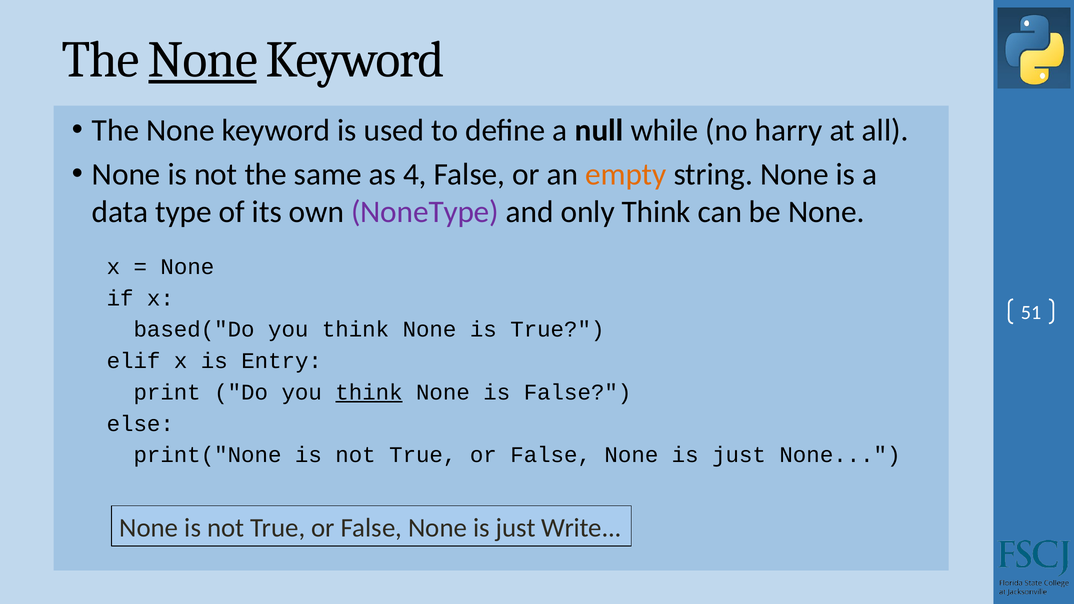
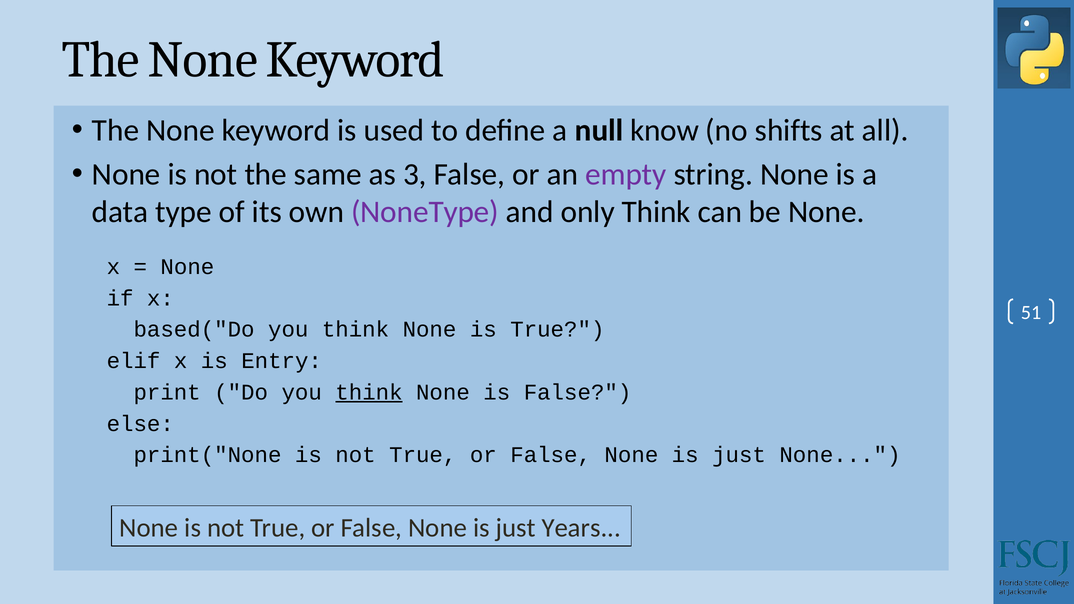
None at (203, 60) underline: present -> none
while: while -> know
harry: harry -> shifts
4: 4 -> 3
empty colour: orange -> purple
Write: Write -> Years
